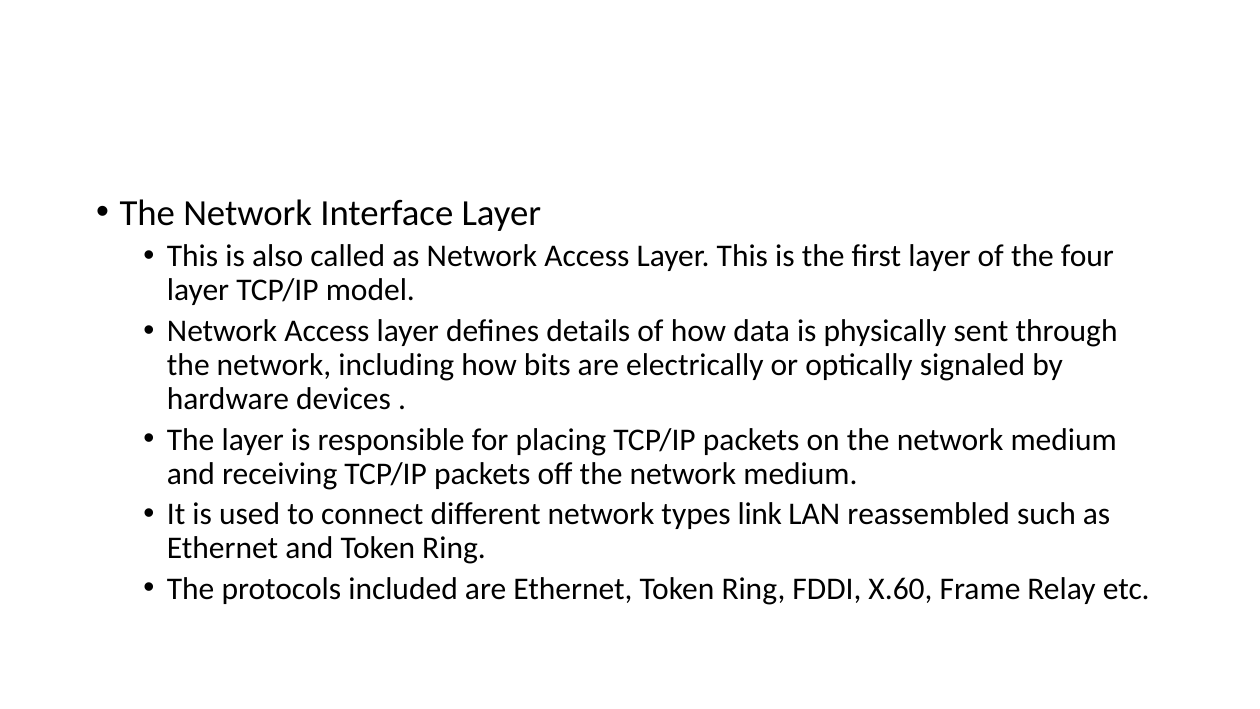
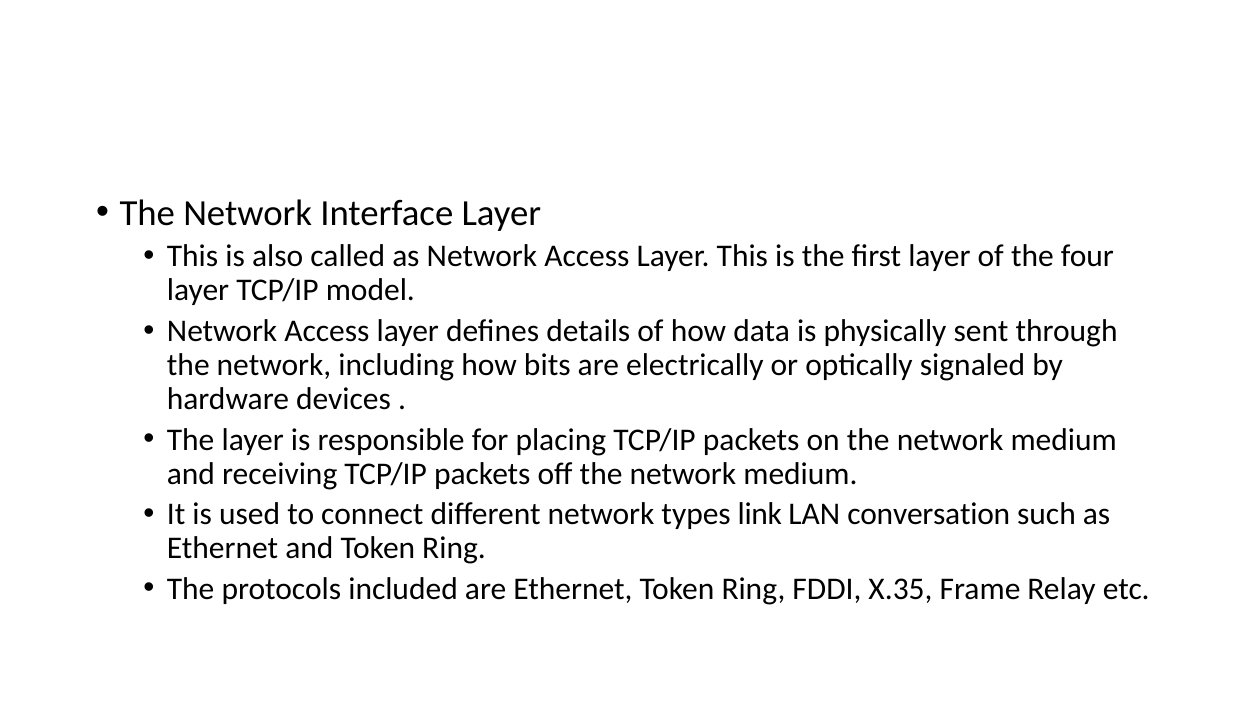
reassembled: reassembled -> conversation
X.60: X.60 -> X.35
